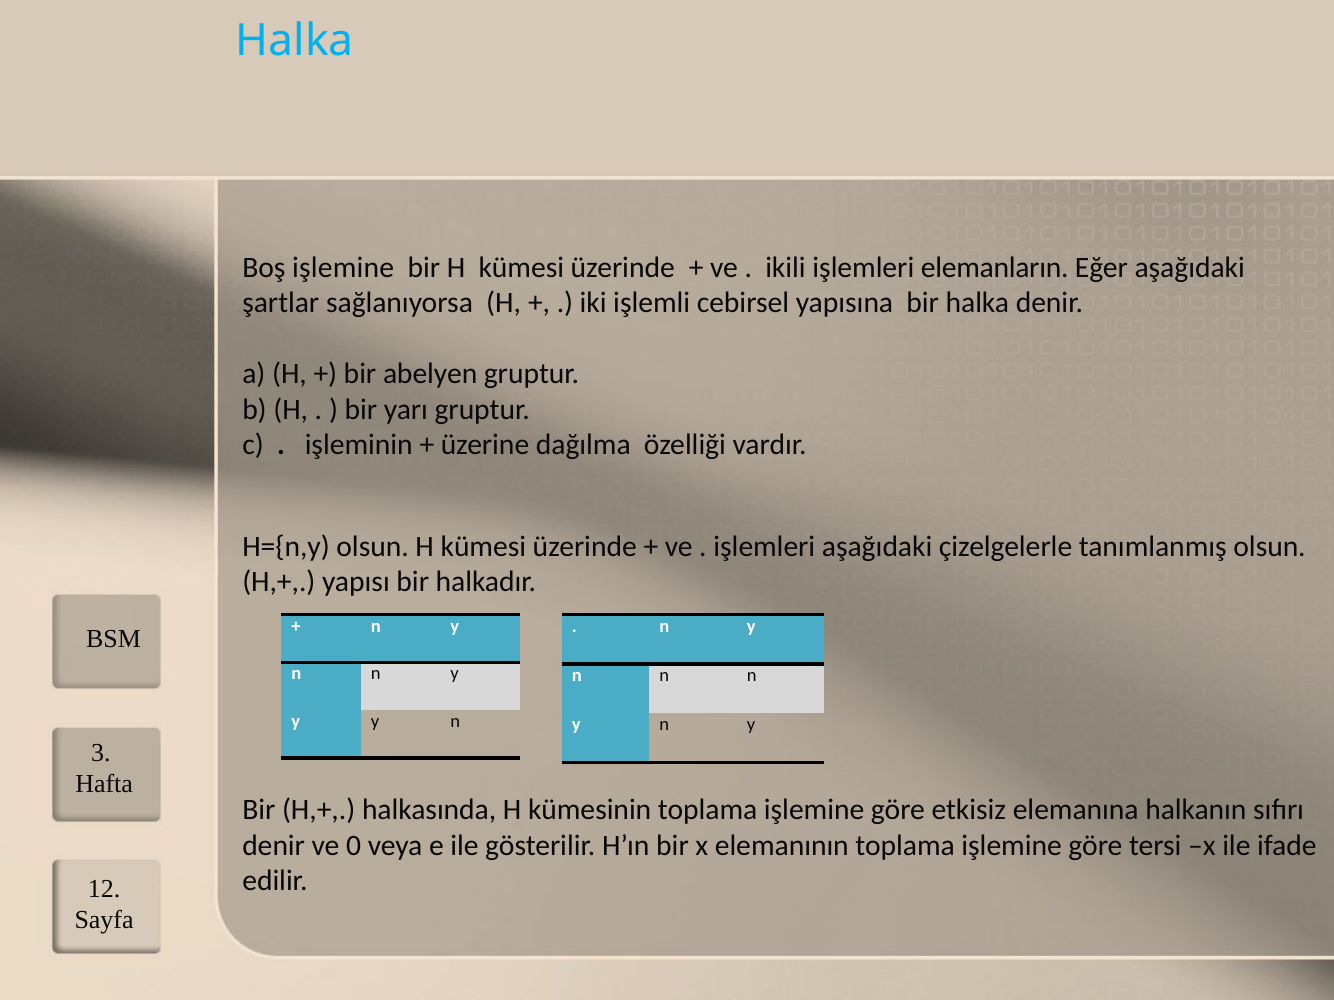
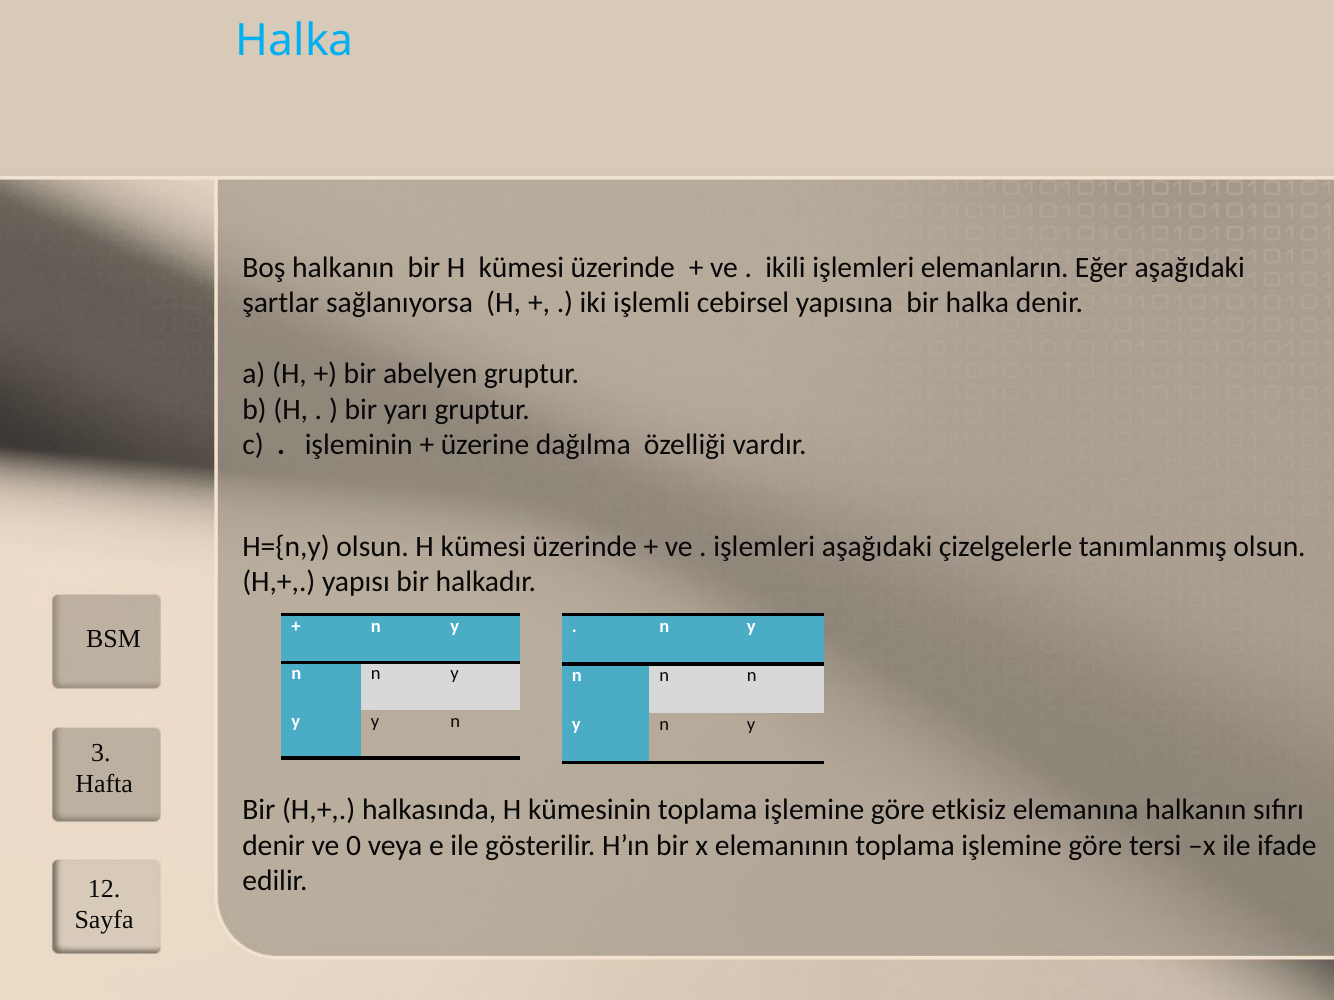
Boş işlemine: işlemine -> halkanın
